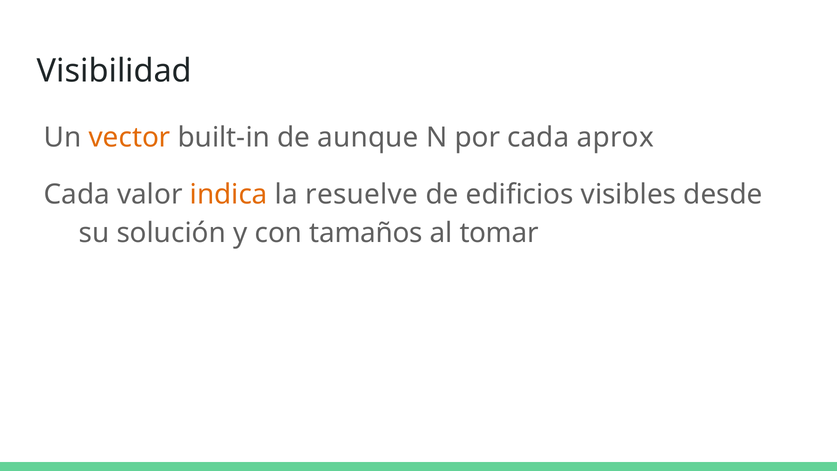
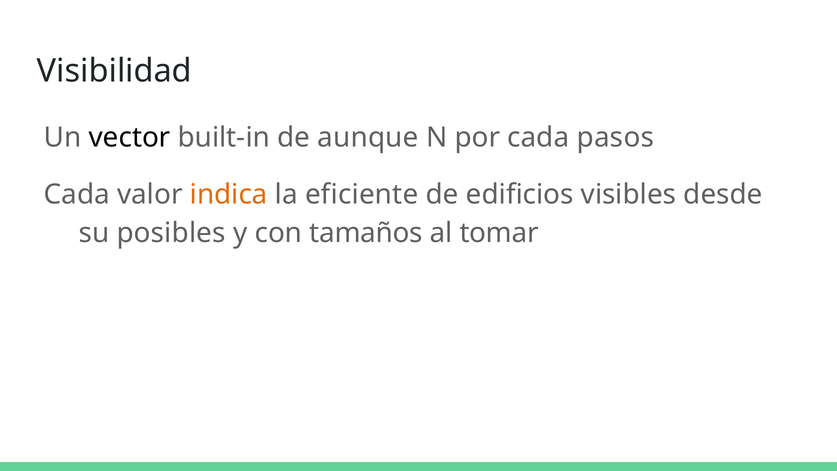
vector colour: orange -> black
aprox: aprox -> pasos
resuelve: resuelve -> eficiente
solución: solución -> posibles
